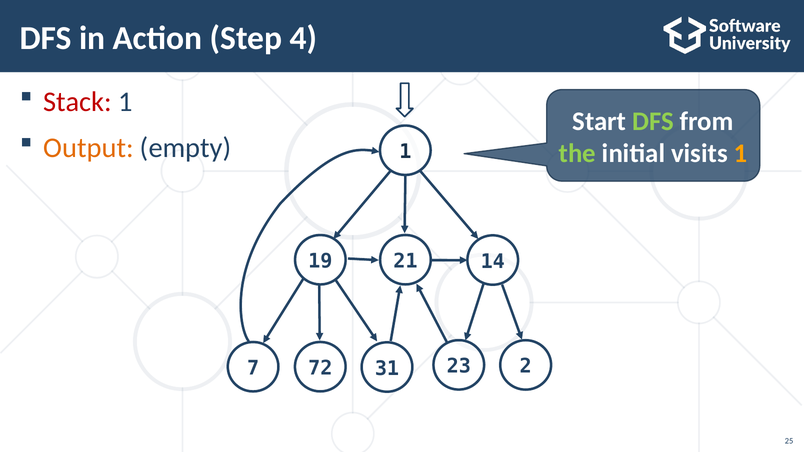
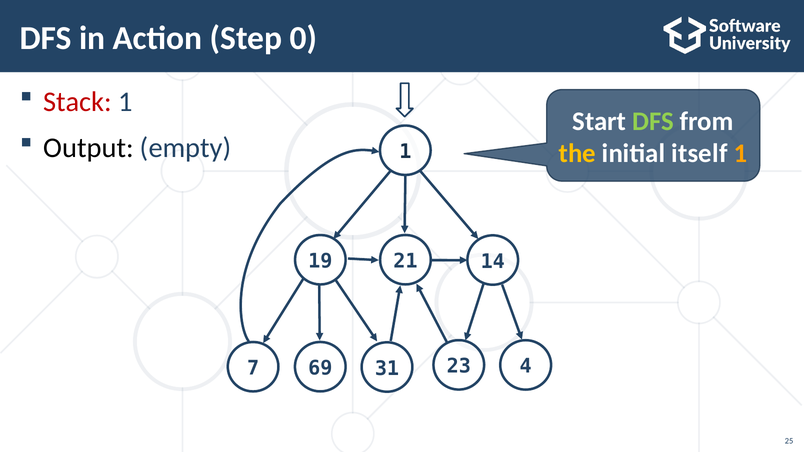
4: 4 -> 0
Output colour: orange -> black
the colour: light green -> yellow
visits: visits -> itself
2: 2 -> 4
72: 72 -> 69
